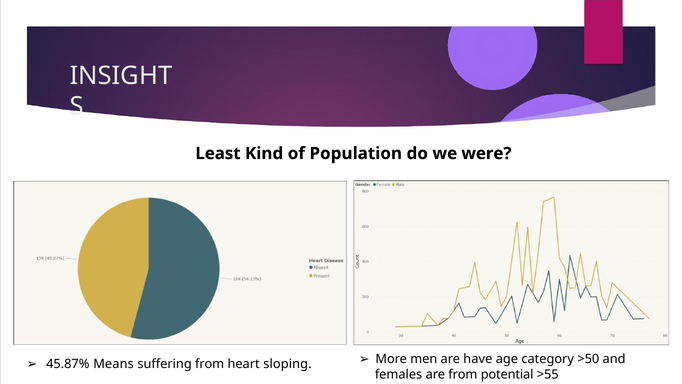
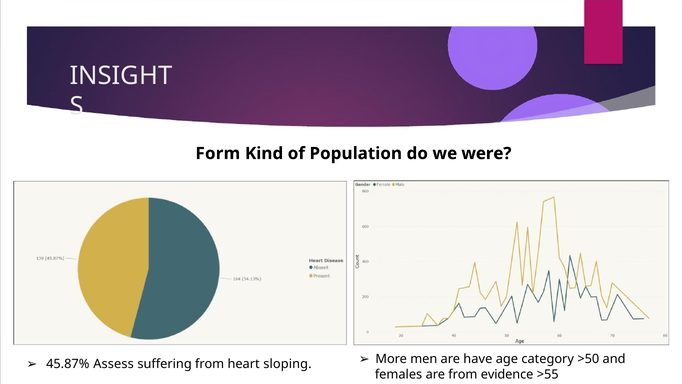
Least: Least -> Form
Means: Means -> Assess
potential: potential -> evidence
